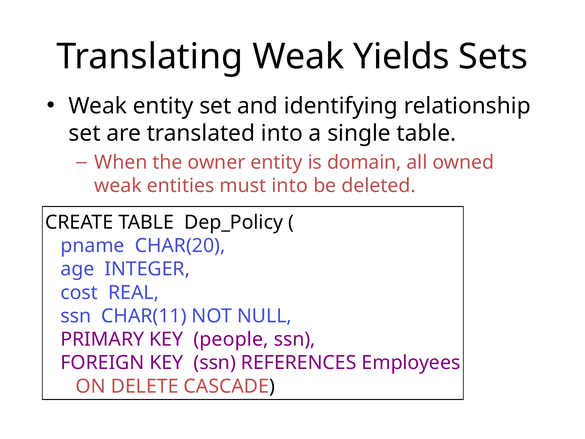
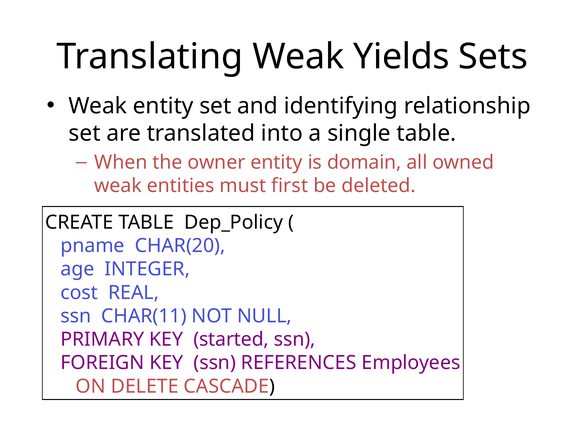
must into: into -> first
people: people -> started
